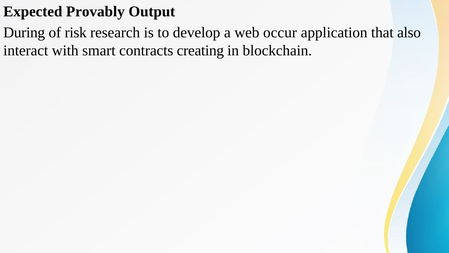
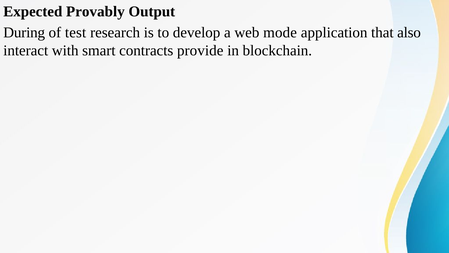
risk: risk -> test
occur: occur -> mode
creating: creating -> provide
